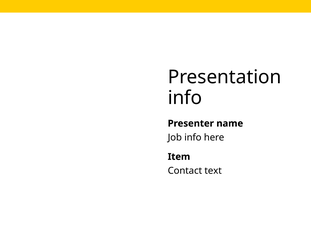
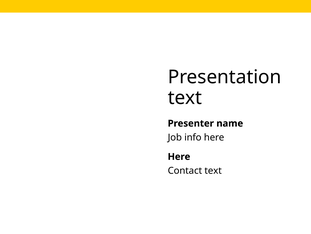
info at (185, 97): info -> text
Item at (179, 156): Item -> Here
